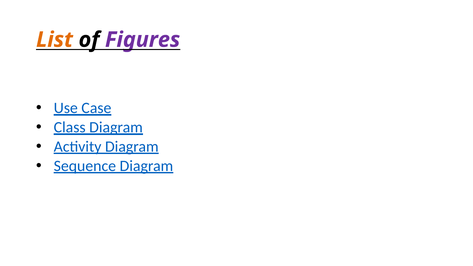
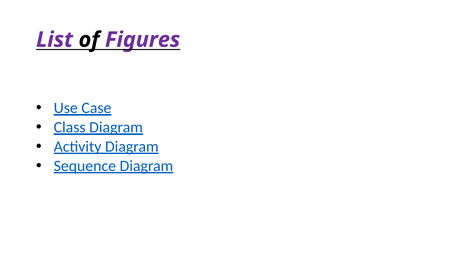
List colour: orange -> purple
